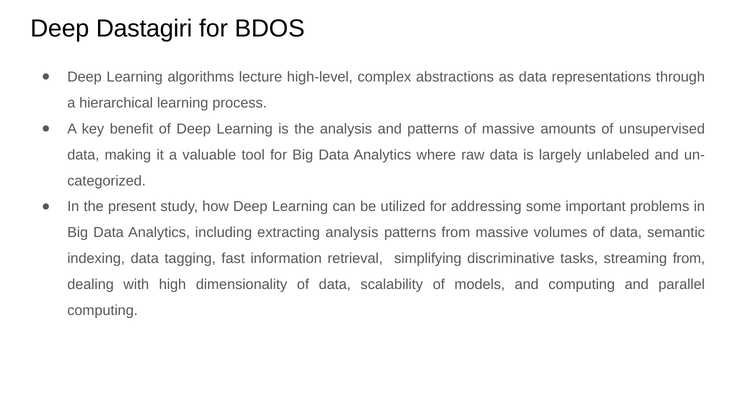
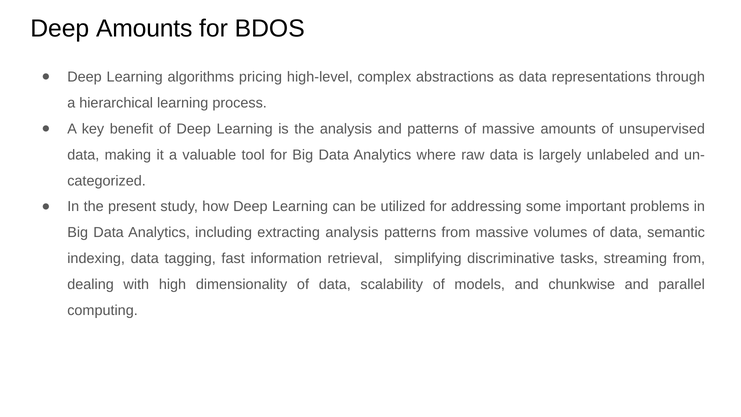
Deep Dastagiri: Dastagiri -> Amounts
lecture: lecture -> pricing
and computing: computing -> chunkwise
